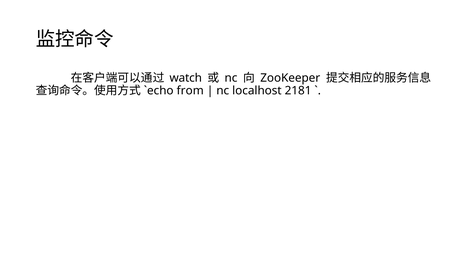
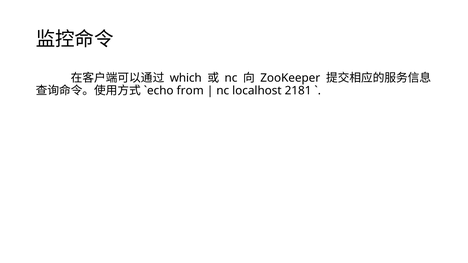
watch: watch -> which
